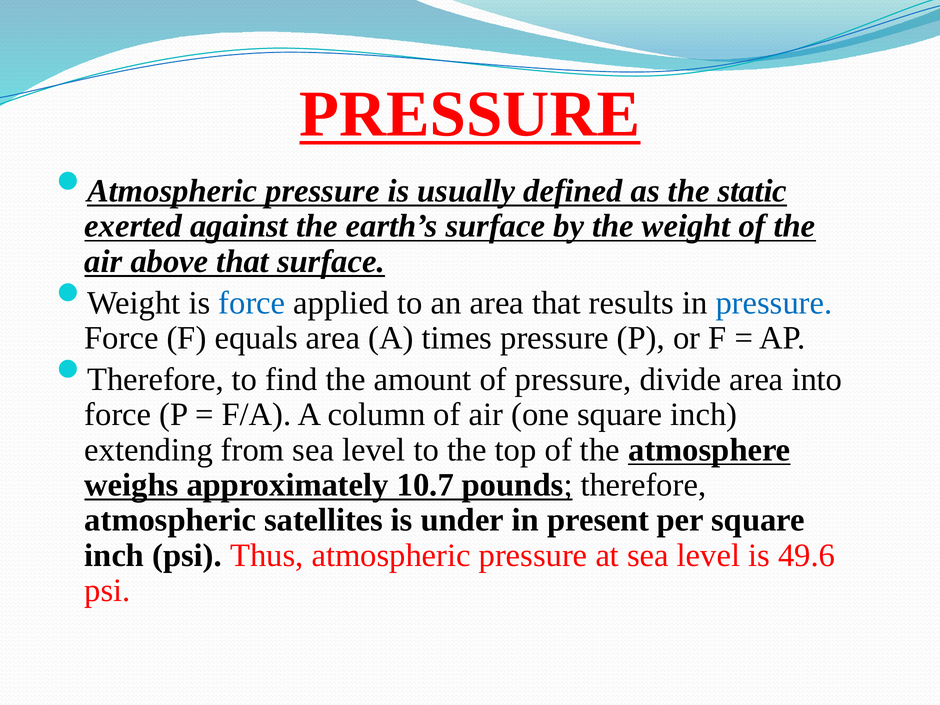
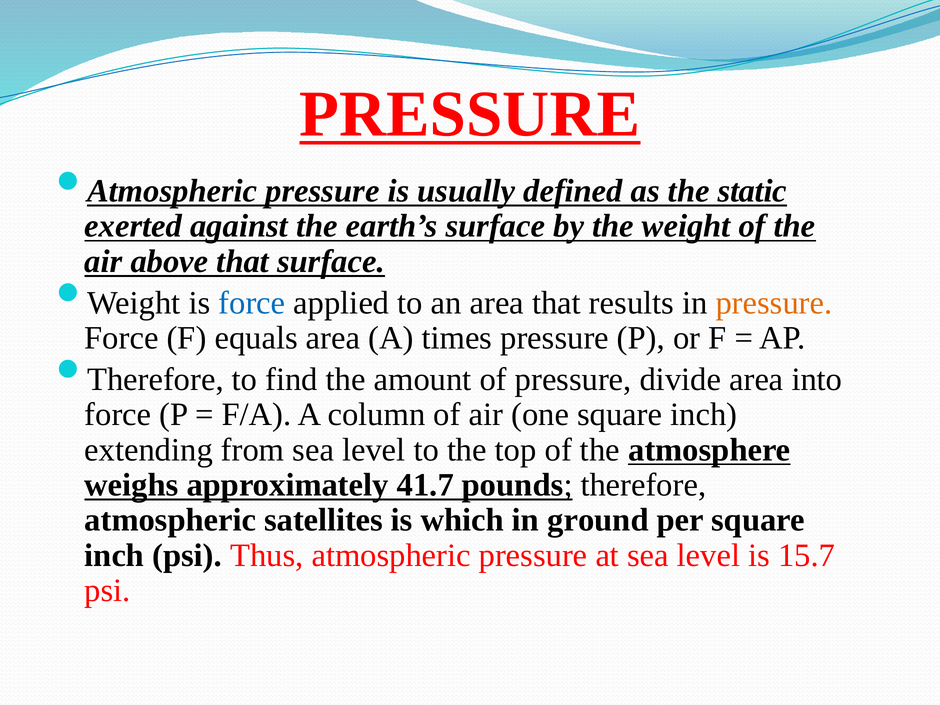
pressure at (774, 303) colour: blue -> orange
10.7: 10.7 -> 41.7
under: under -> which
present: present -> ground
49.6: 49.6 -> 15.7
